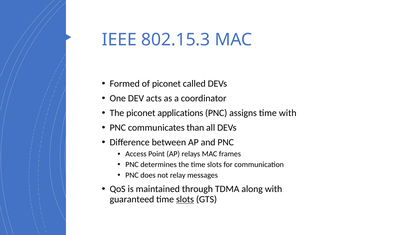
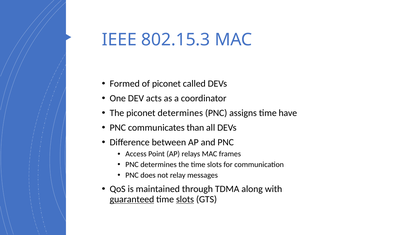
piconet applications: applications -> determines
time with: with -> have
guaranteed underline: none -> present
